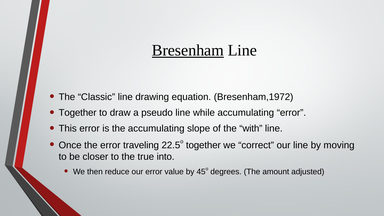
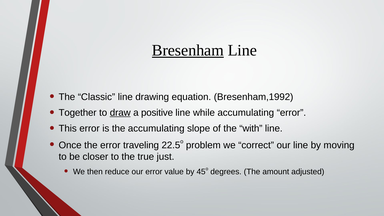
Bresenham,1972: Bresenham,1972 -> Bresenham,1992
draw underline: none -> present
pseudo: pseudo -> positive
together at (203, 145): together -> problem
into: into -> just
